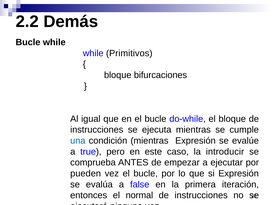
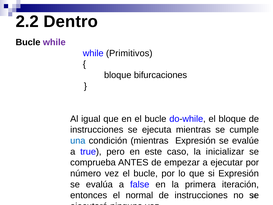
Demás: Demás -> Dentro
while at (54, 42) colour: black -> purple
introducir: introducir -> inicializar
pueden: pueden -> número
